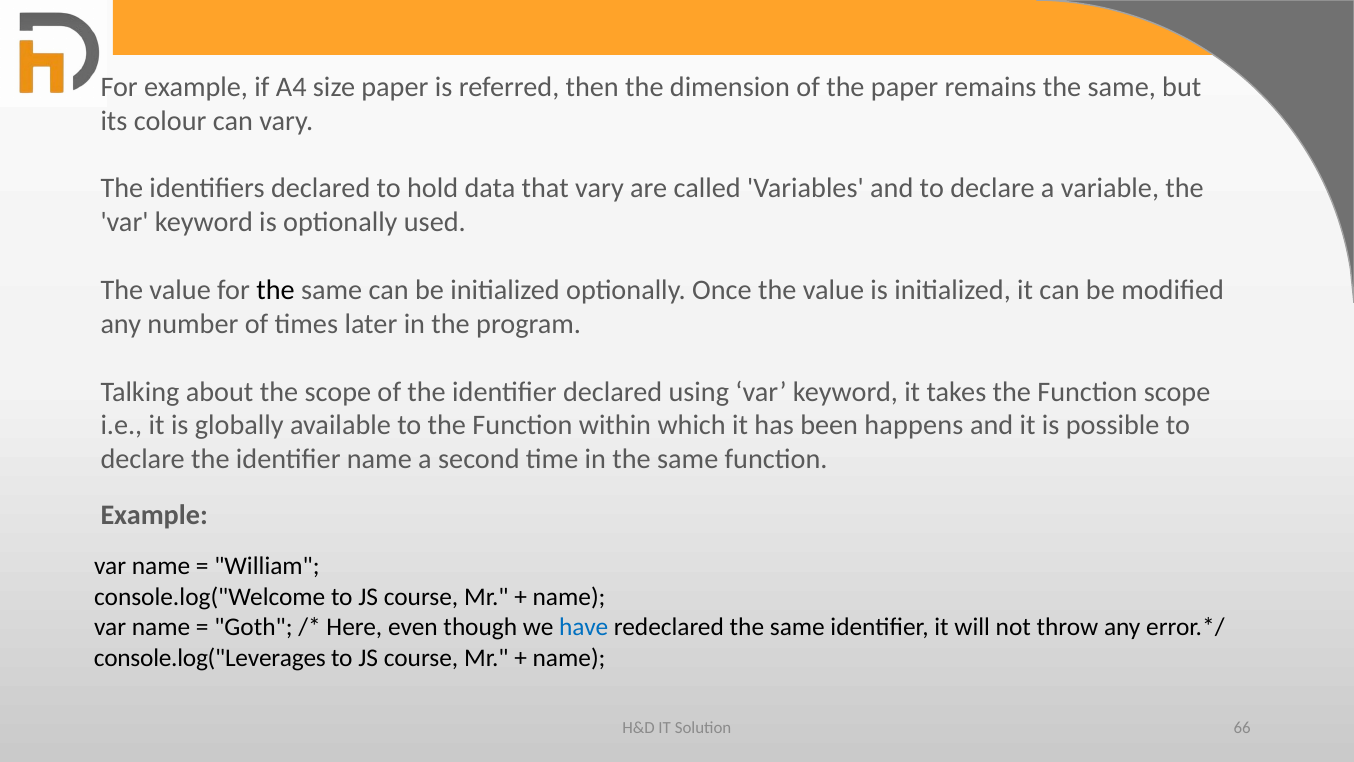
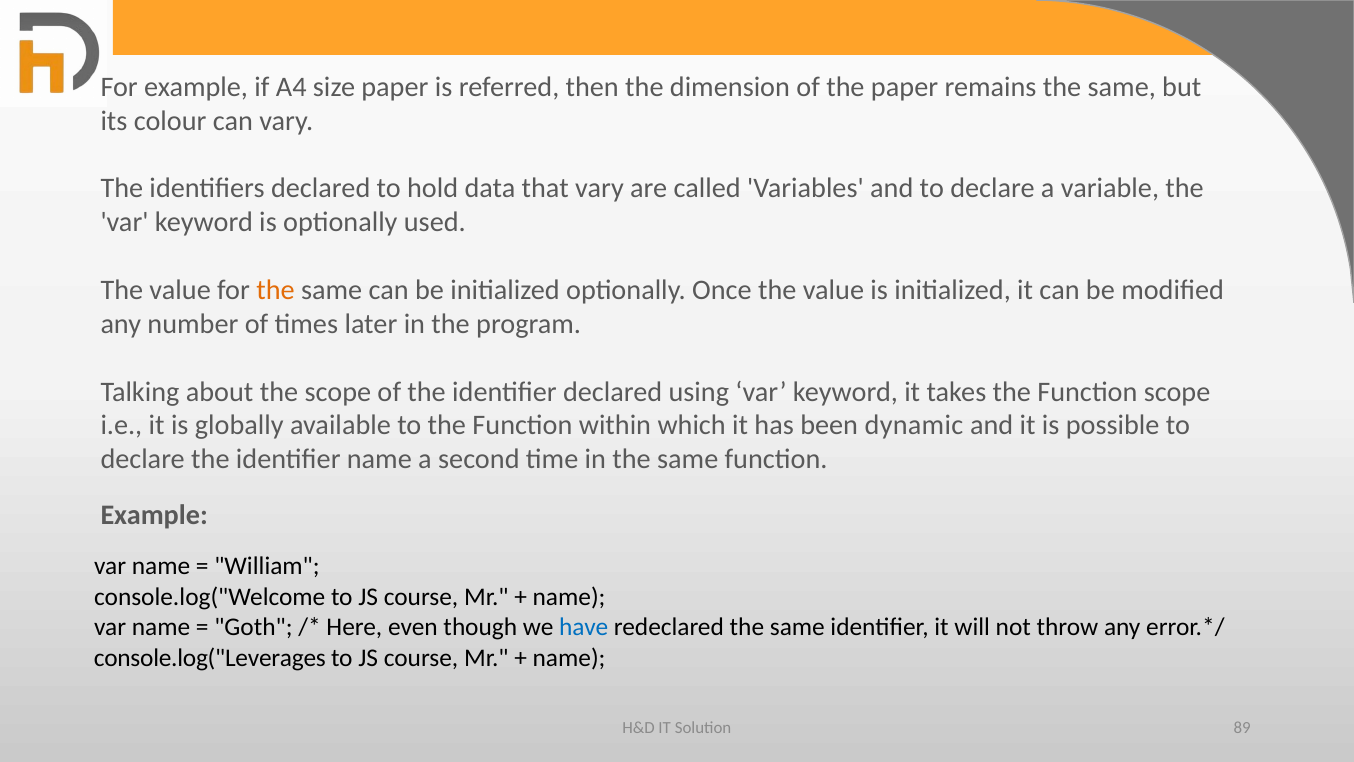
the at (276, 290) colour: black -> orange
happens: happens -> dynamic
66: 66 -> 89
